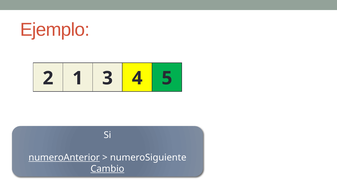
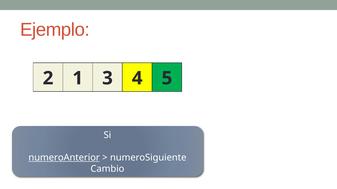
Cambio underline: present -> none
